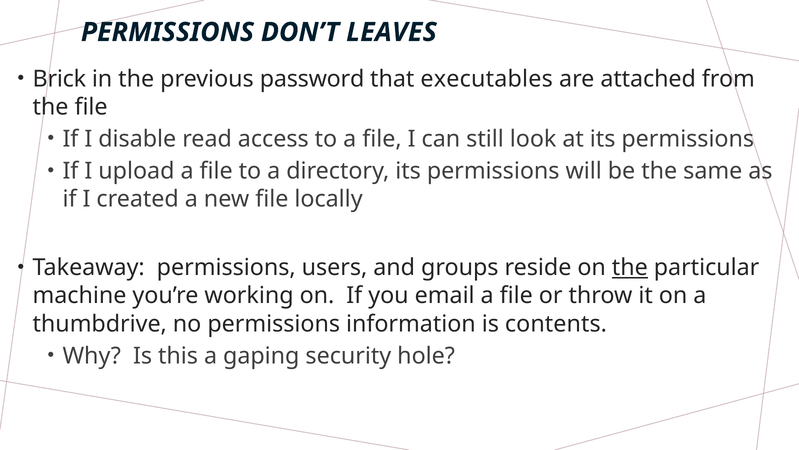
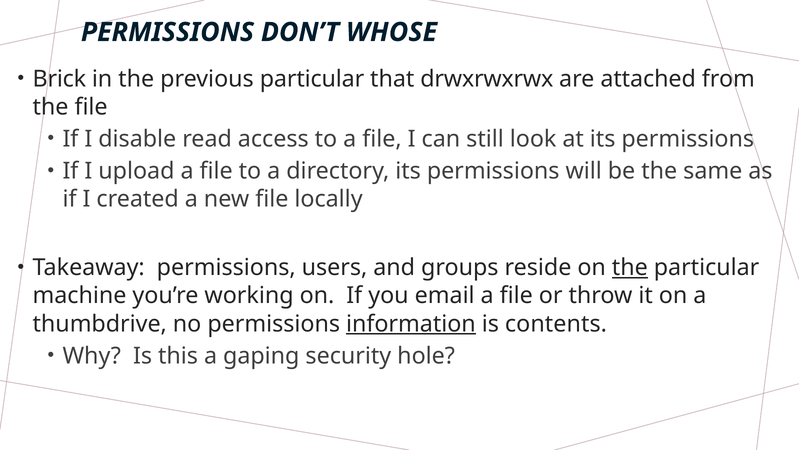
LEAVES: LEAVES -> WHOSE
previous password: password -> particular
executables: executables -> drwxrwxrwx
information underline: none -> present
